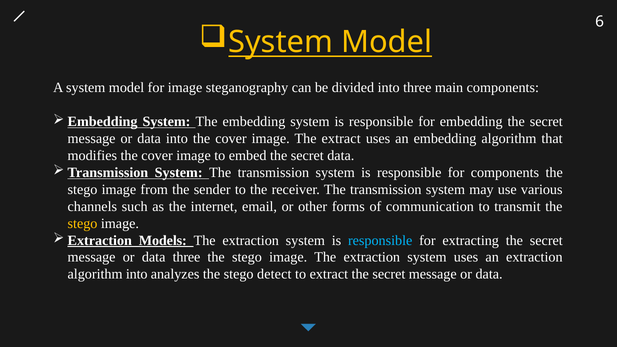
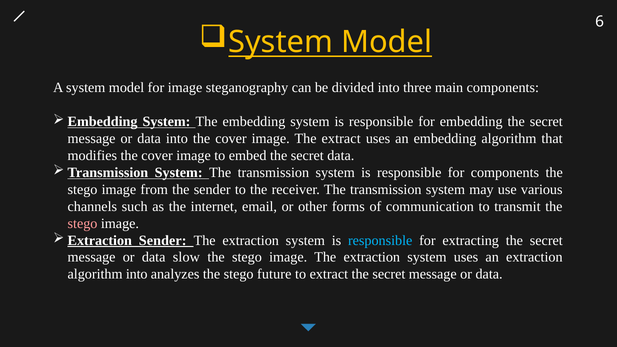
stego at (83, 223) colour: yellow -> pink
Extraction Models: Models -> Sender
data three: three -> slow
detect: detect -> future
